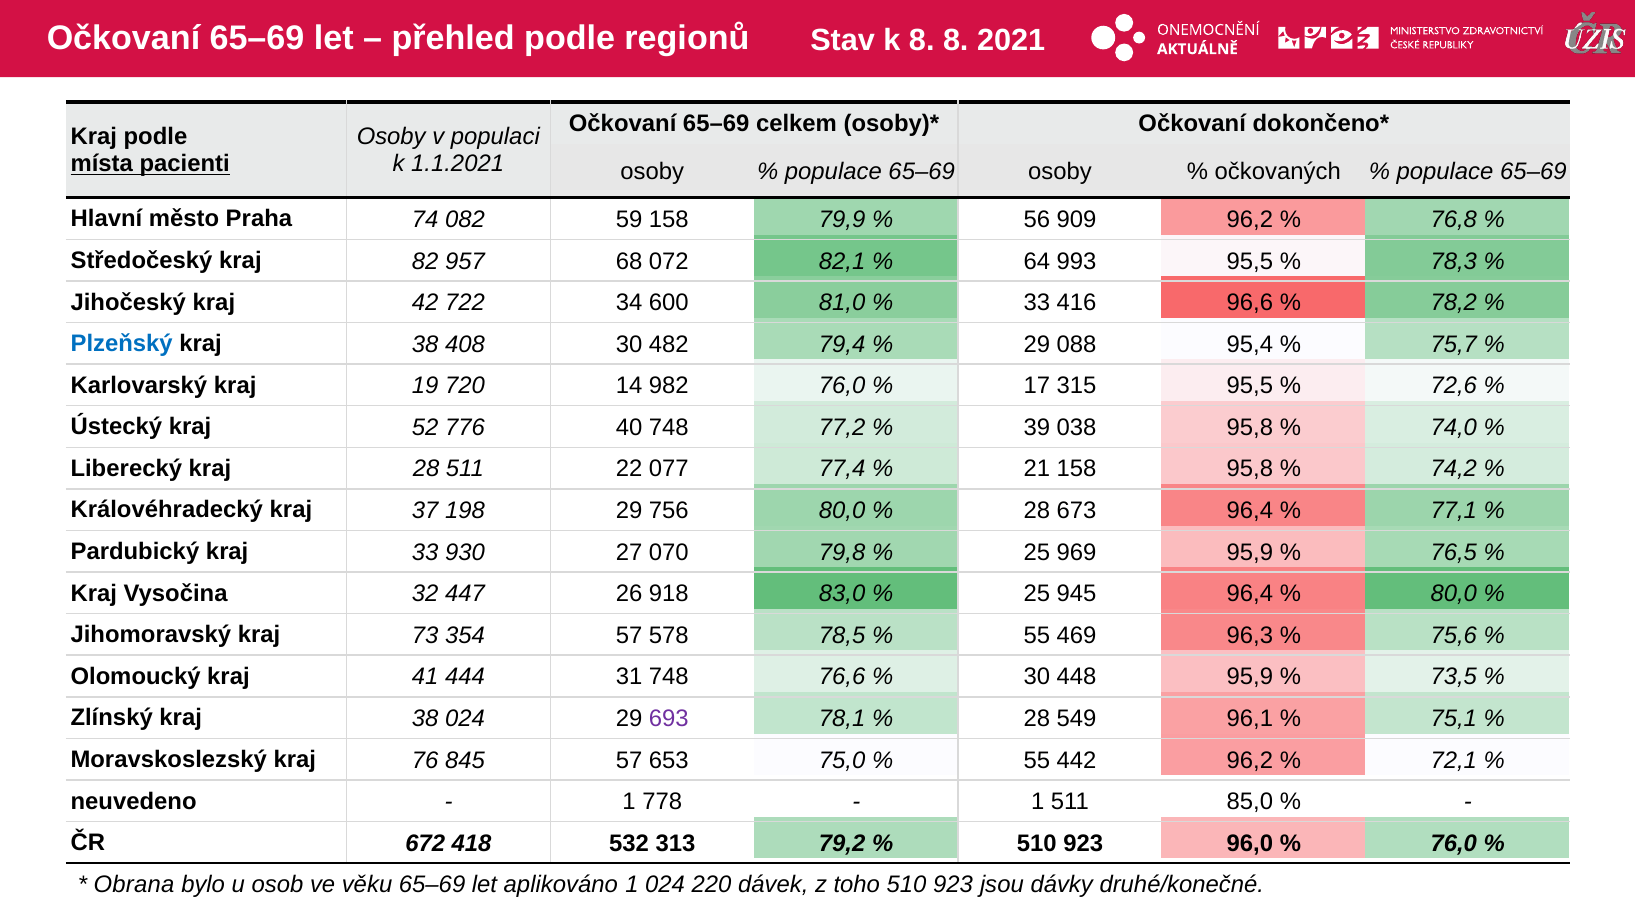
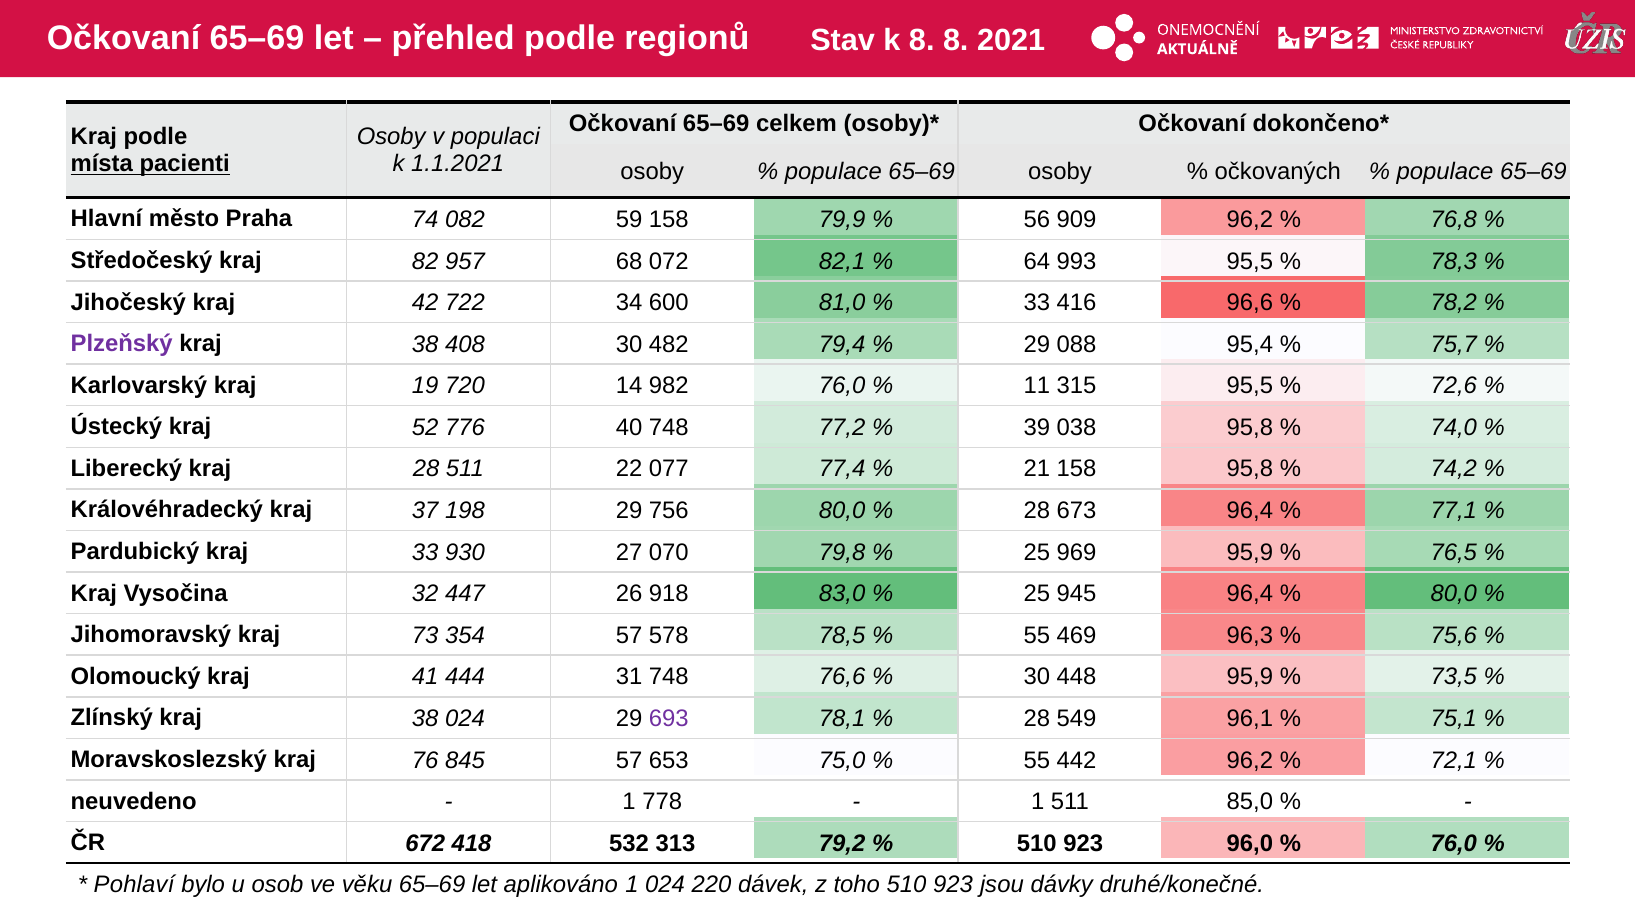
Plzeňský colour: blue -> purple
17: 17 -> 11
Obrana: Obrana -> Pohlaví
